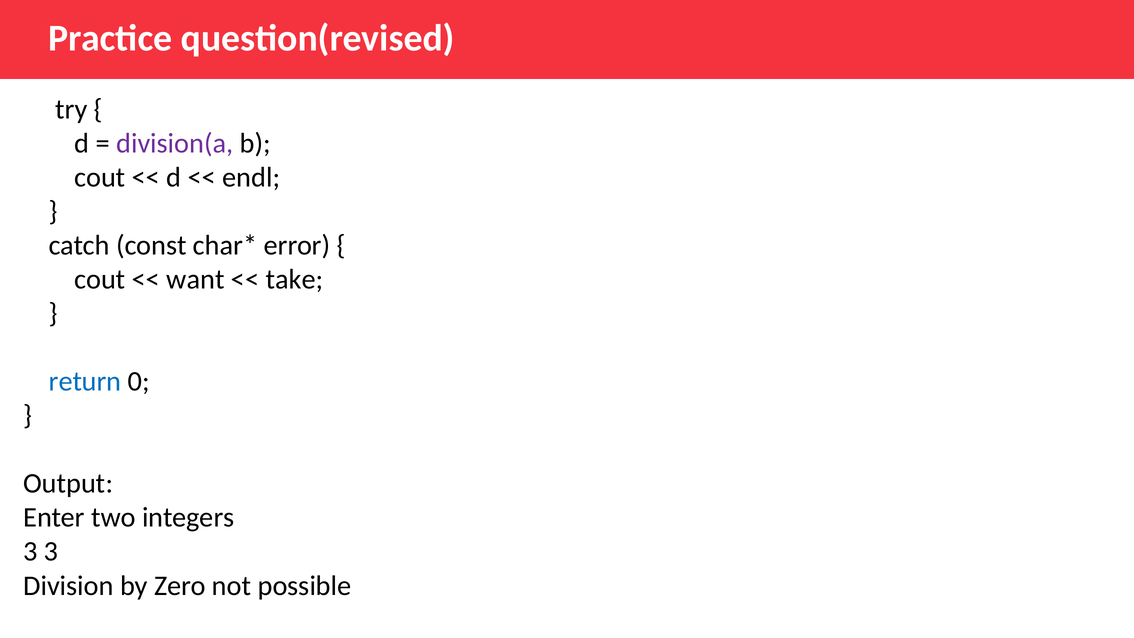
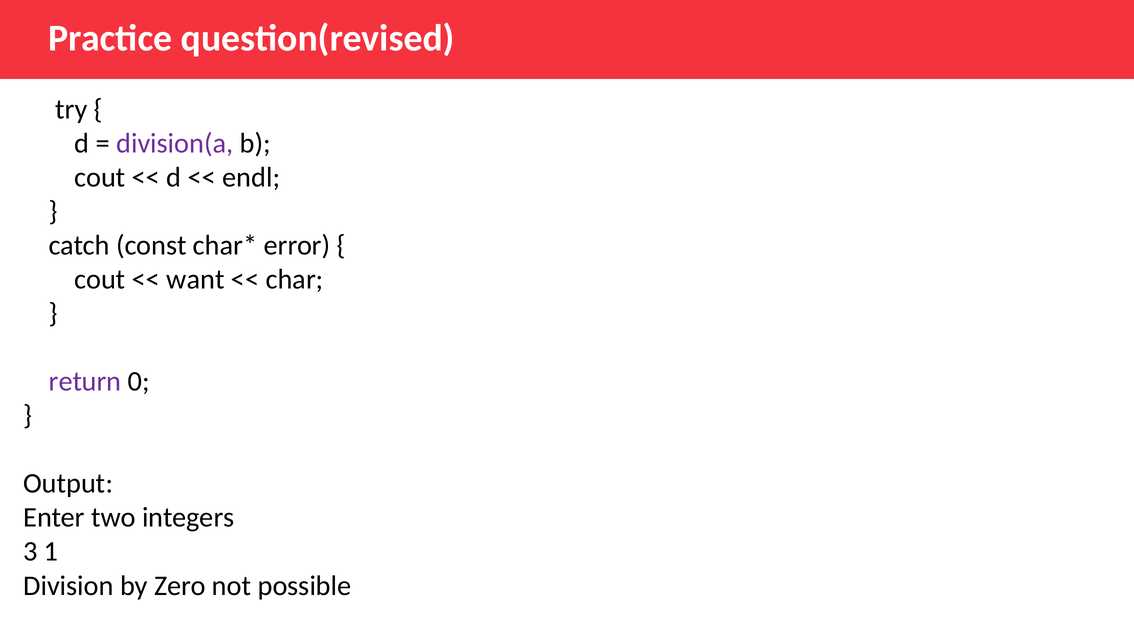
take: take -> char
return colour: blue -> purple
3 3: 3 -> 1
